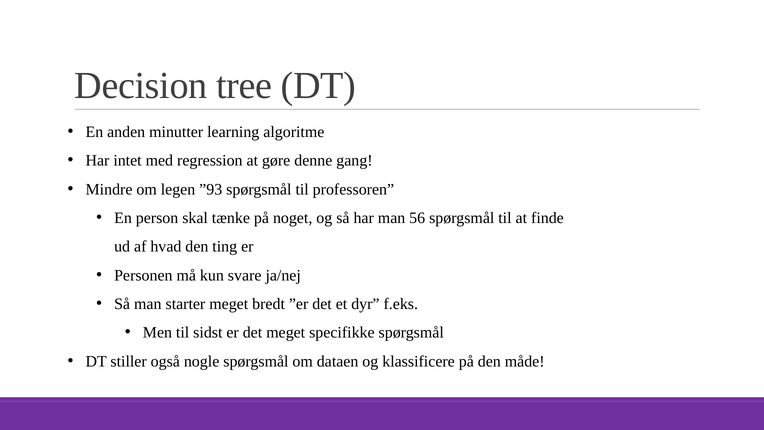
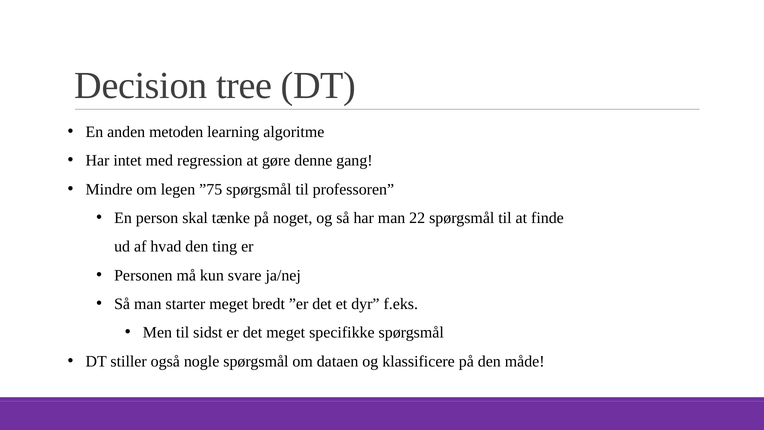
minutter: minutter -> metoden
”93: ”93 -> ”75
56: 56 -> 22
